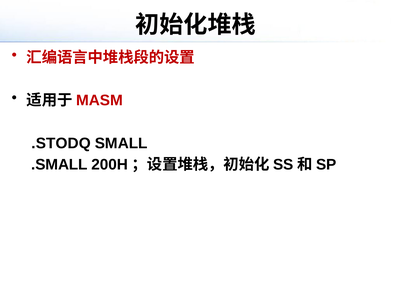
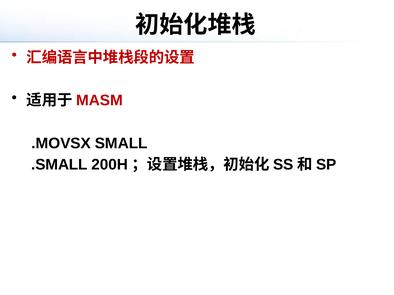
.STODQ: .STODQ -> .MOVSX
